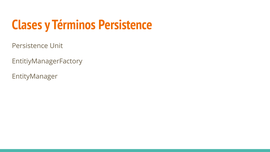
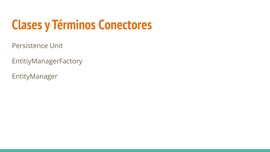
Términos Persistence: Persistence -> Conectores
